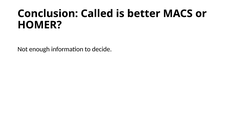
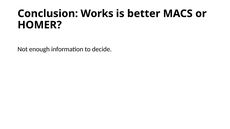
Called: Called -> Works
